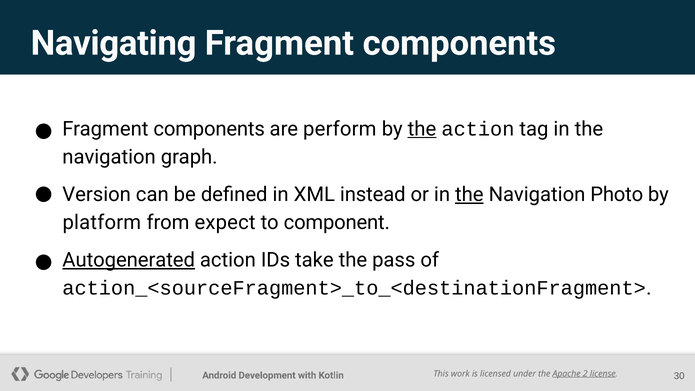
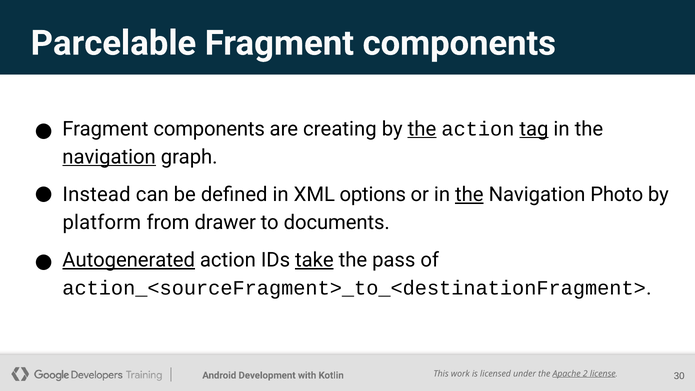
Navigating: Navigating -> Parcelable
perform: perform -> creating
tag underline: none -> present
navigation at (109, 157) underline: none -> present
Version: Version -> Instead
instead: instead -> options
expect: expect -> drawer
component: component -> documents
take underline: none -> present
